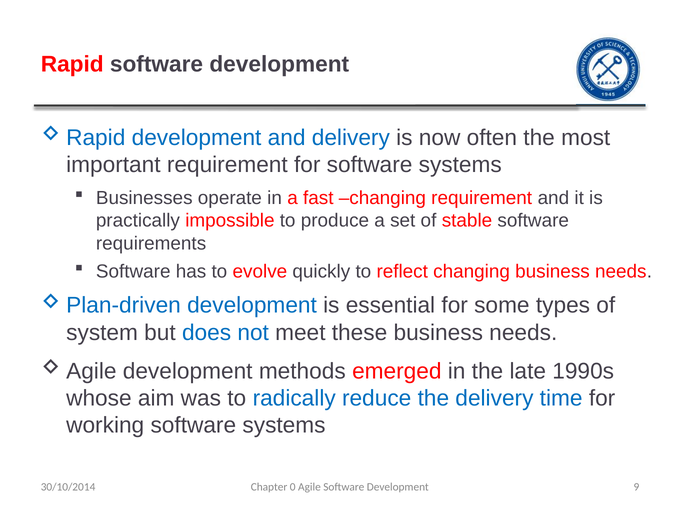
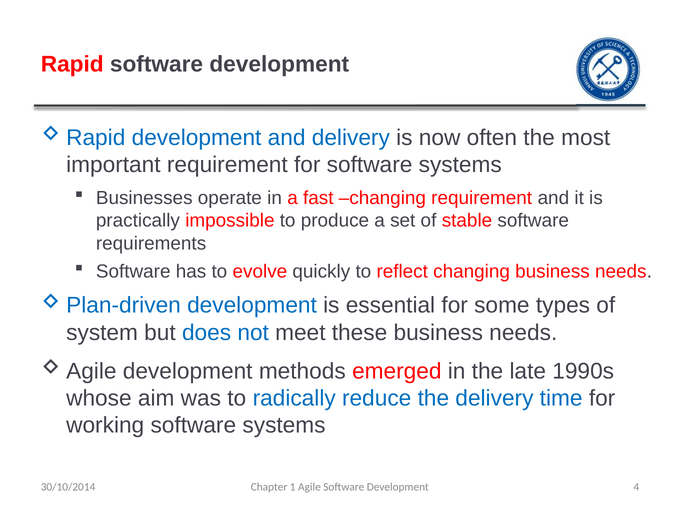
0: 0 -> 1
9: 9 -> 4
